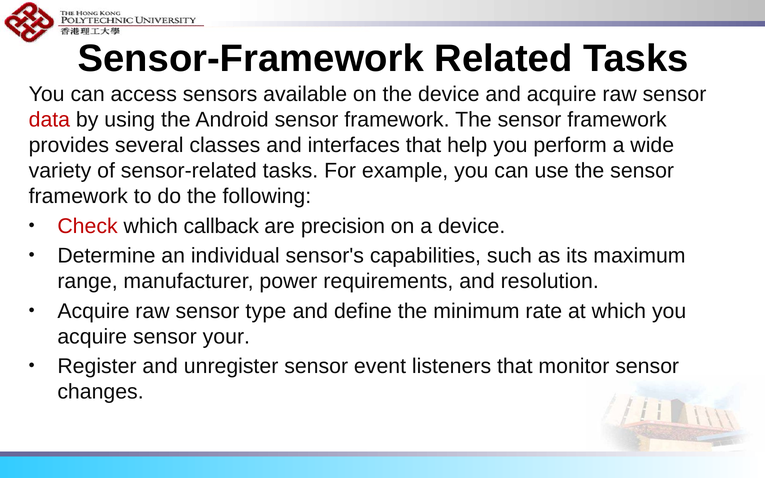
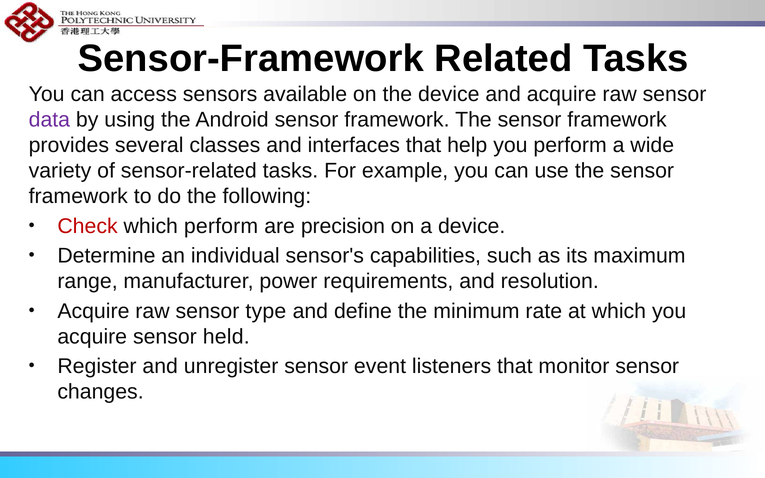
data colour: red -> purple
which callback: callback -> perform
your: your -> held
